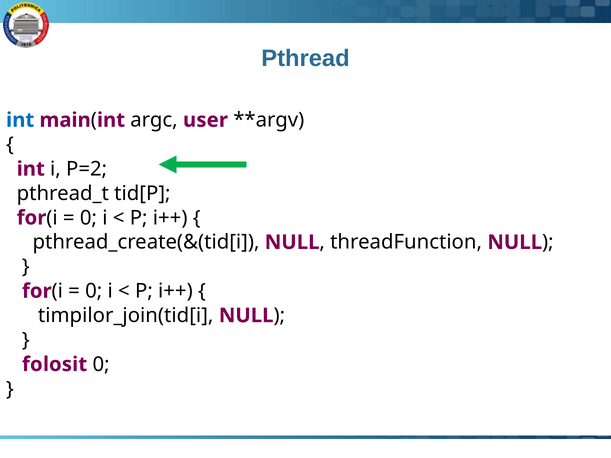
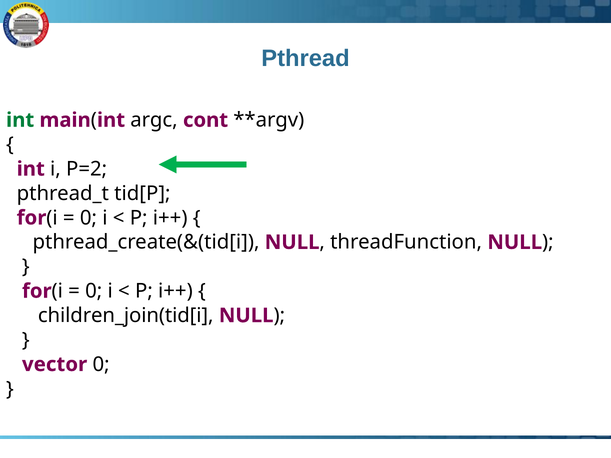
int at (20, 120) colour: blue -> green
user: user -> cont
timpilor_join(tid[i: timpilor_join(tid[i -> children_join(tid[i
folosit: folosit -> vector
